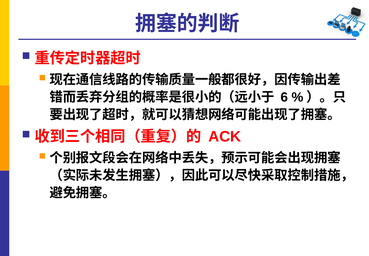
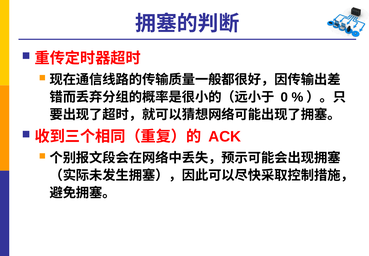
6: 6 -> 0
